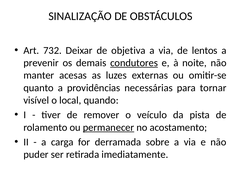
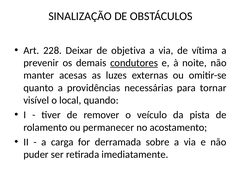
732: 732 -> 228
lentos: lentos -> vítima
permanecer underline: present -> none
